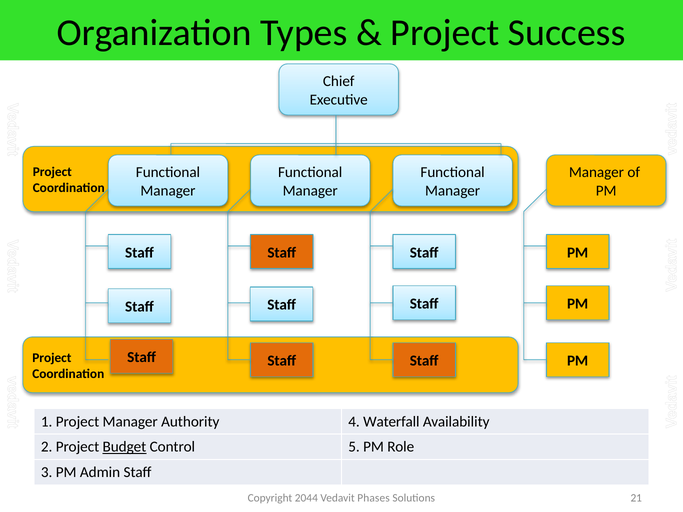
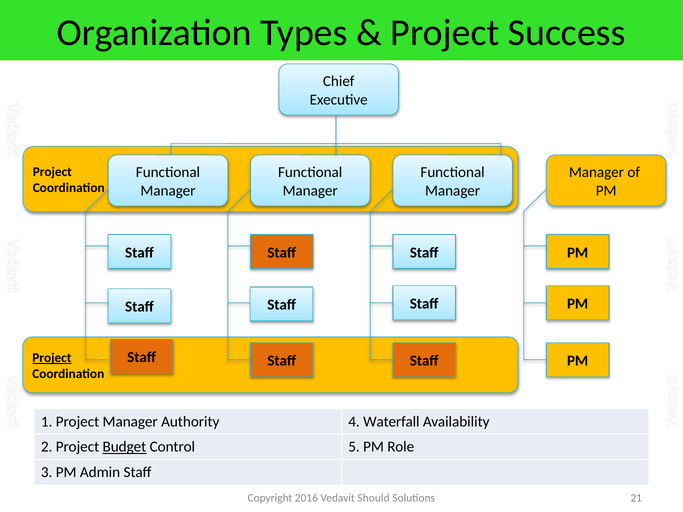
Project at (52, 358) underline: none -> present
2044: 2044 -> 2016
Phases: Phases -> Should
